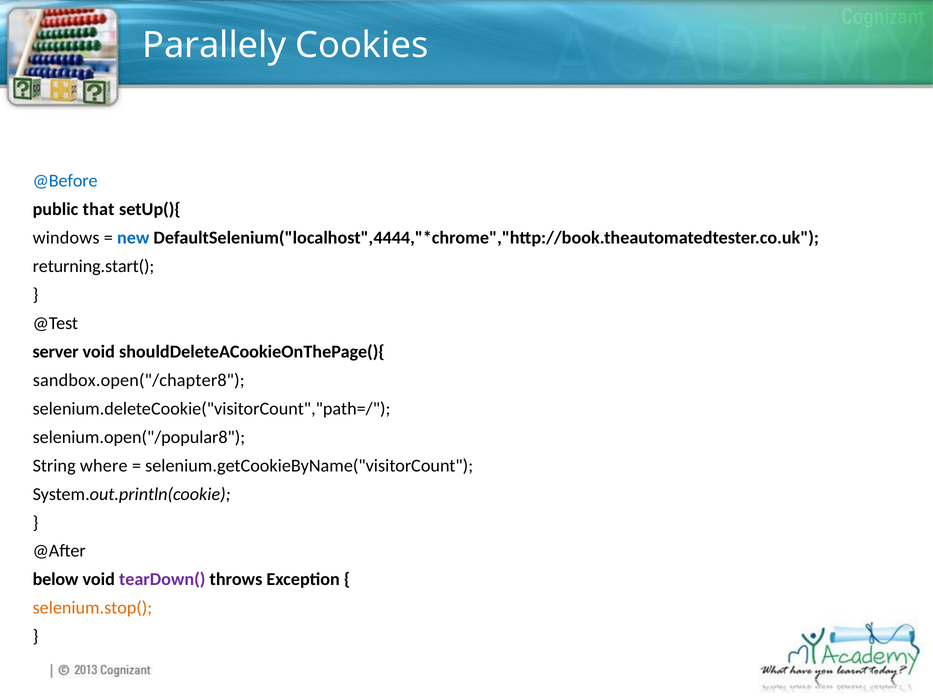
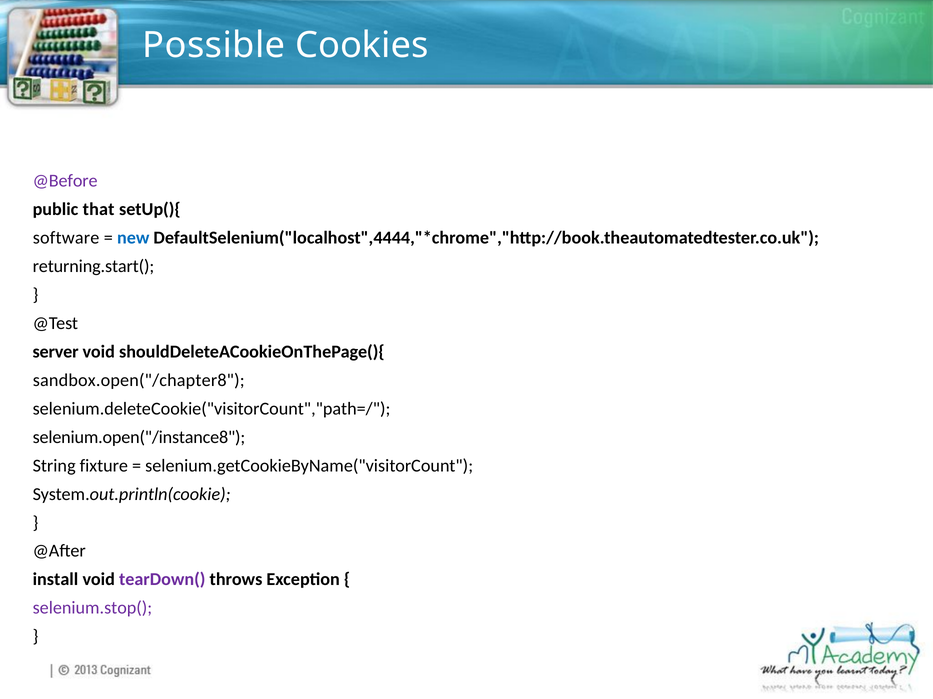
Parallely: Parallely -> Possible
@Before colour: blue -> purple
windows: windows -> software
selenium.open("/popular8: selenium.open("/popular8 -> selenium.open("/instance8
where: where -> fixture
below: below -> install
selenium.stop( colour: orange -> purple
